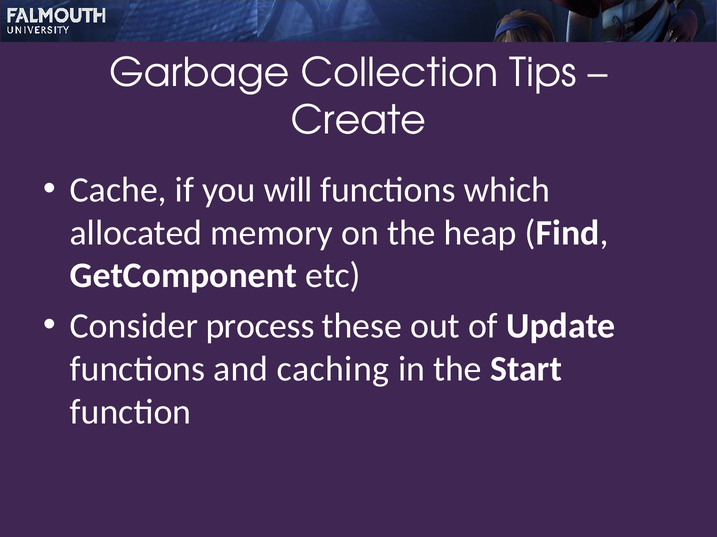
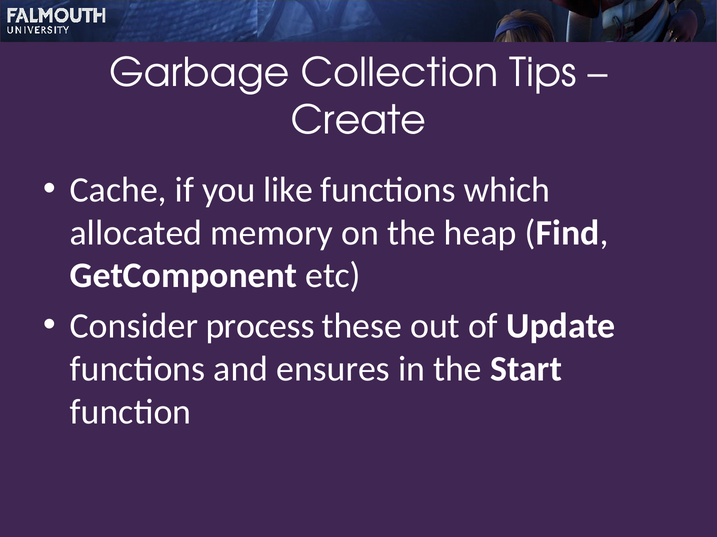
will: will -> like
caching: caching -> ensures
